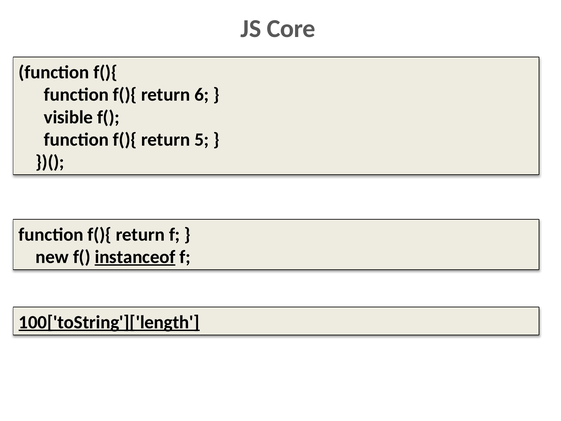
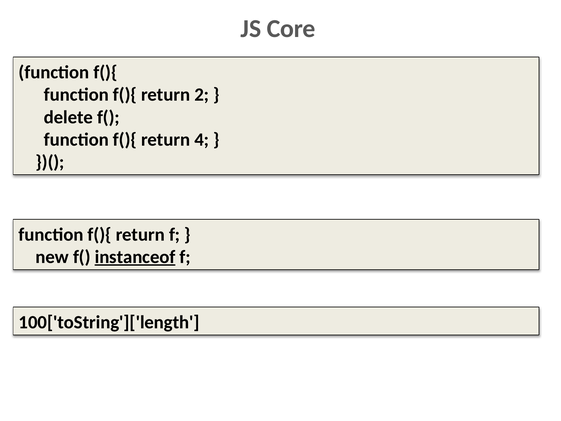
6: 6 -> 2
visible: visible -> delete
5: 5 -> 4
100['toString']['length underline: present -> none
